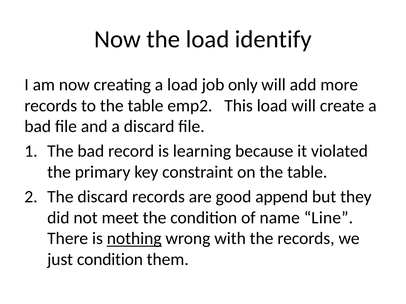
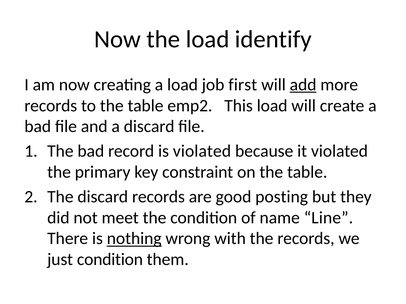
only: only -> first
add underline: none -> present
is learning: learning -> violated
append: append -> posting
